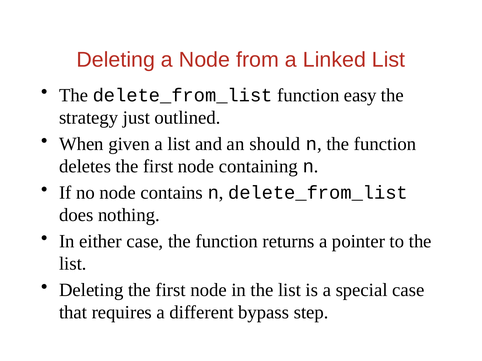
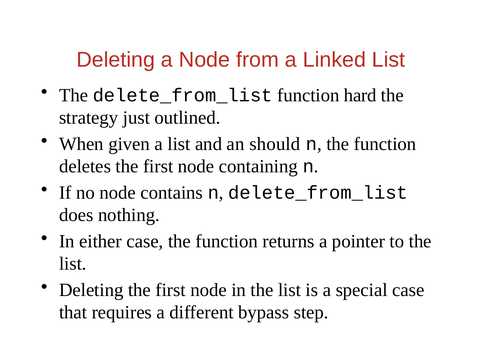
easy: easy -> hard
